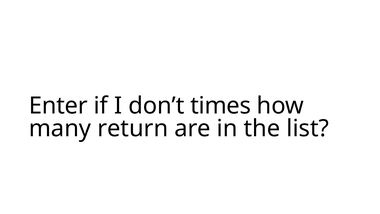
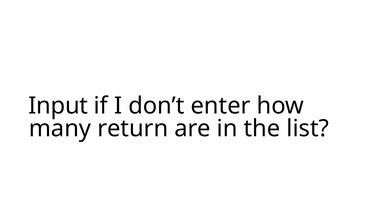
Enter: Enter -> Input
times: times -> enter
